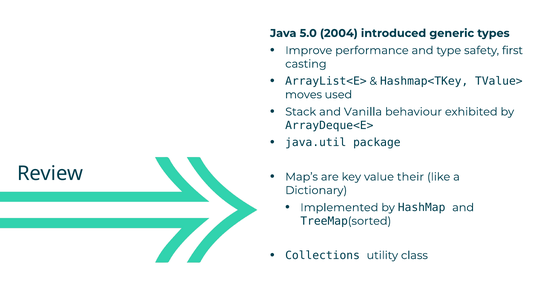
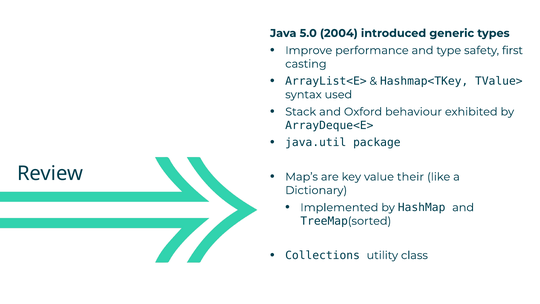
moves: moves -> syntax
Vanilla: Vanilla -> Oxford
